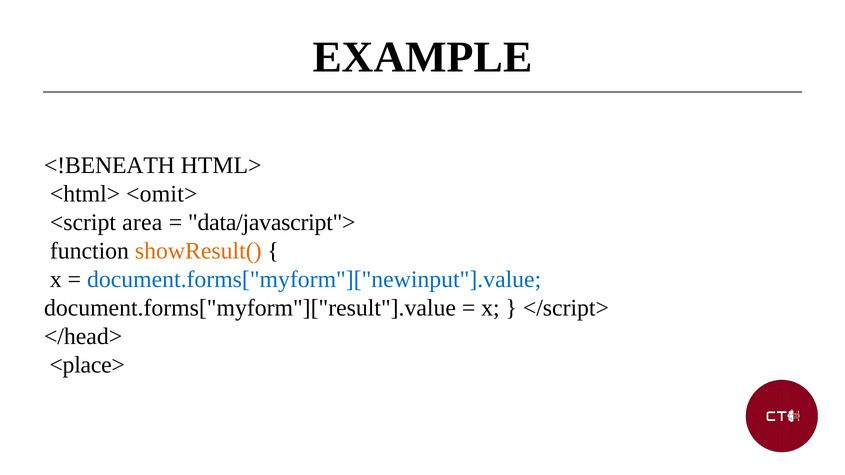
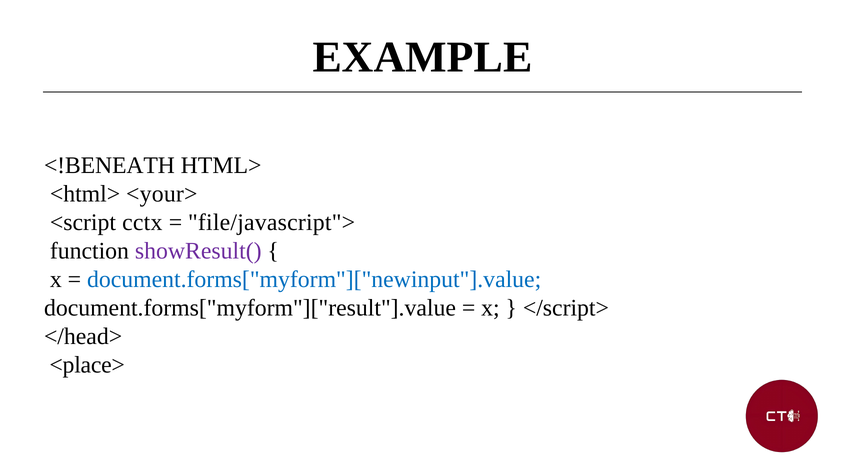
<omit>: <omit> -> <your>
area: area -> cctx
data/javascript">: data/javascript"> -> file/javascript">
showResult( colour: orange -> purple
